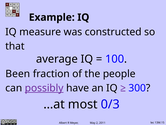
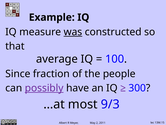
was underline: none -> present
Been: Been -> Since
0/3: 0/3 -> 9/3
